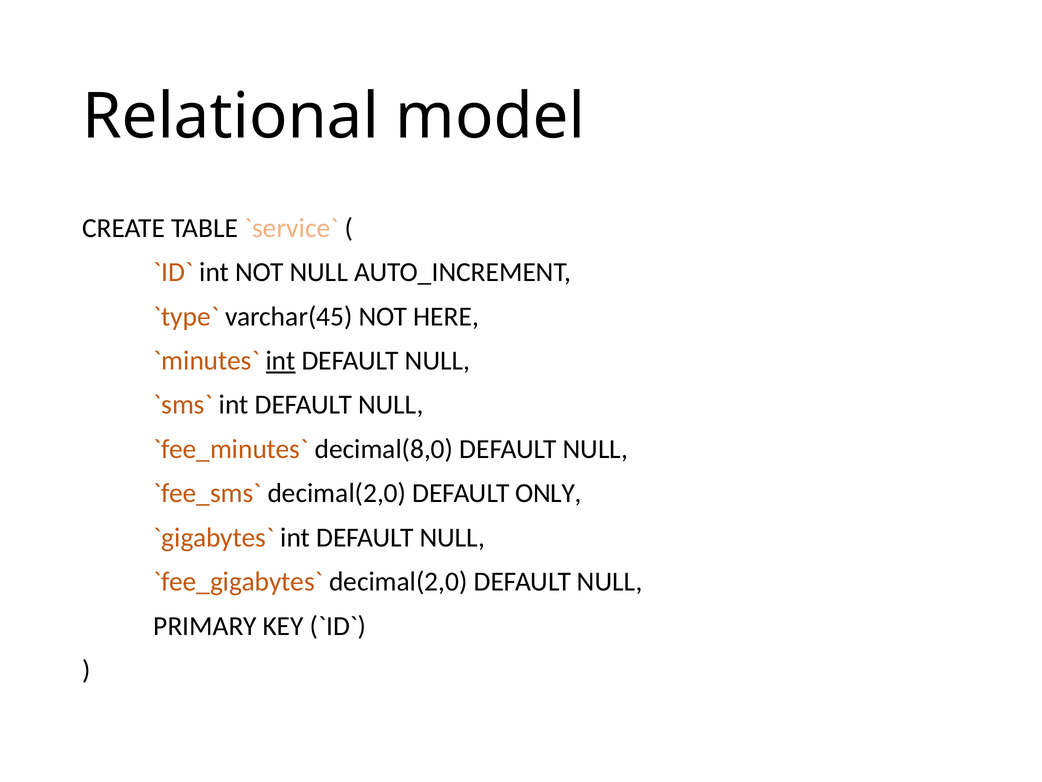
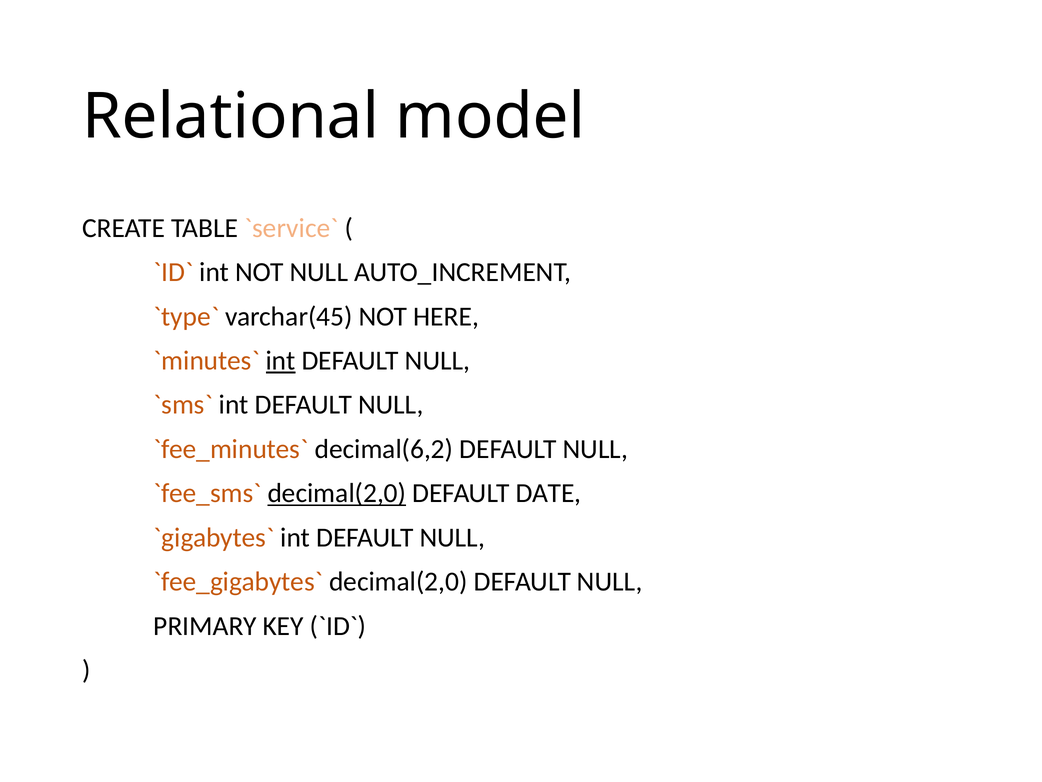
decimal(8,0: decimal(8,0 -> decimal(6,2
decimal(2,0 at (337, 493) underline: none -> present
ONLY: ONLY -> DATE
